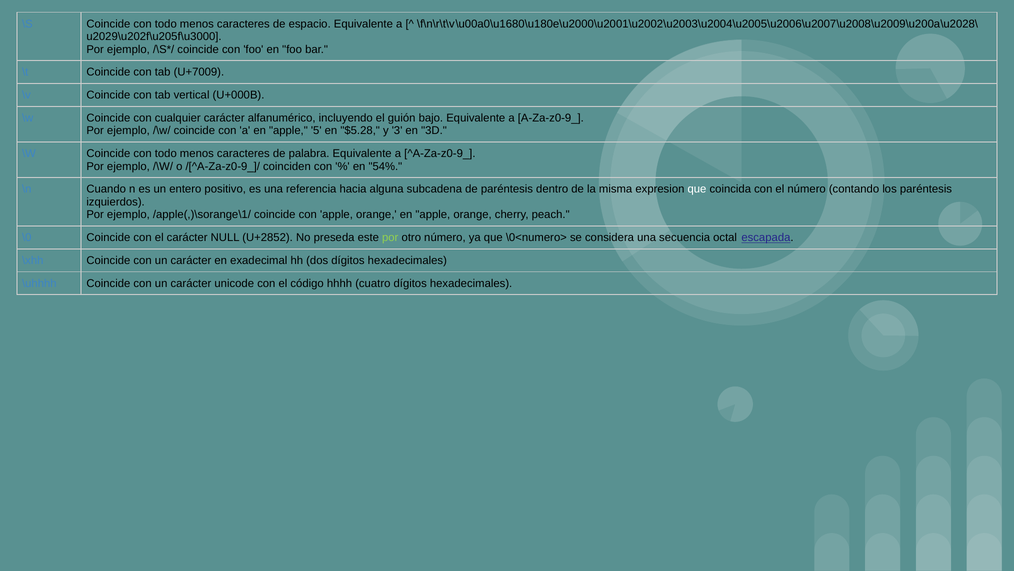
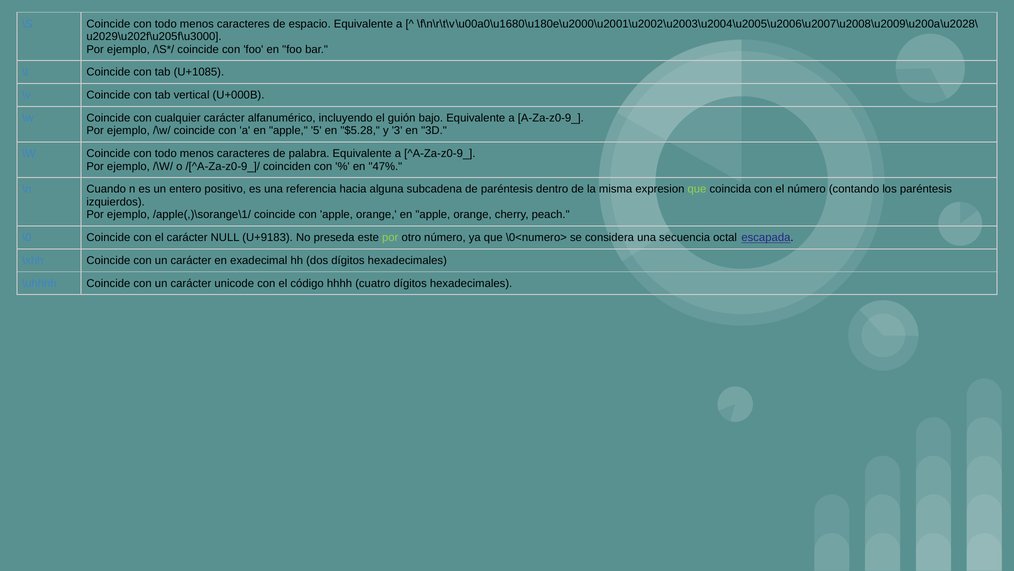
U+7009: U+7009 -> U+1085
54%: 54% -> 47%
que at (697, 189) colour: white -> light green
U+2852: U+2852 -> U+9183
